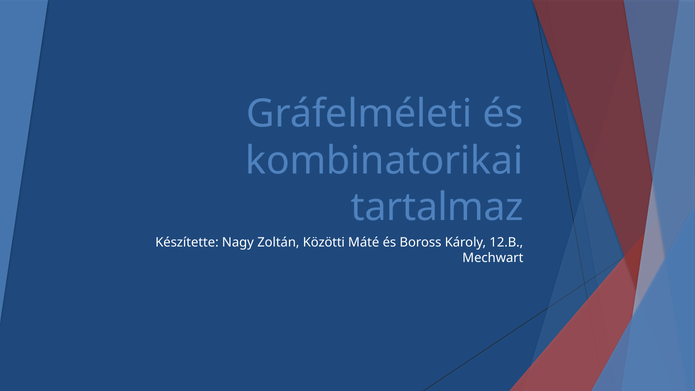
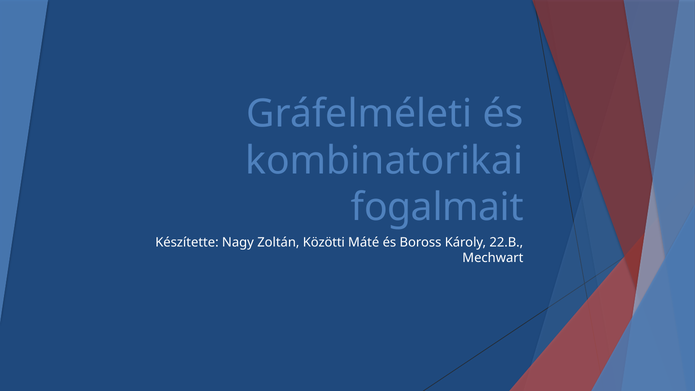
tartalmaz: tartalmaz -> fogalmait
12.B: 12.B -> 22.B
